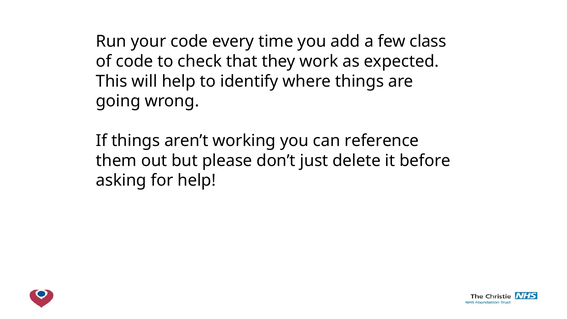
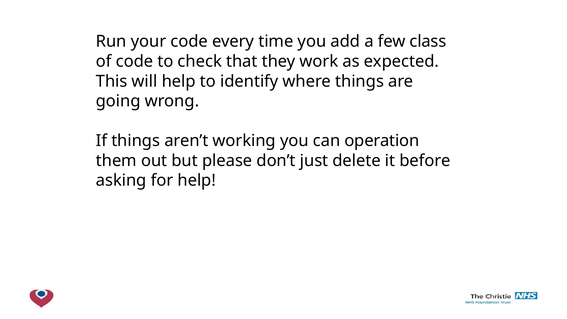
reference: reference -> operation
